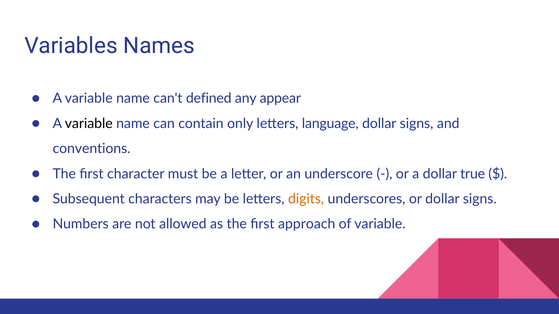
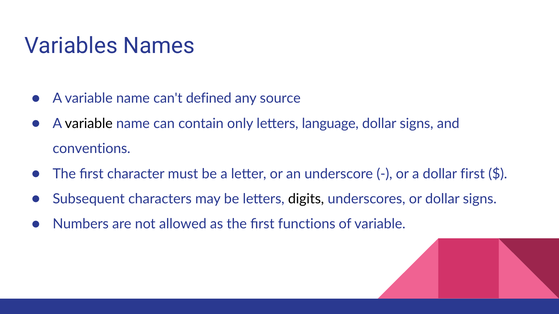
appear: appear -> source
dollar true: true -> first
digits colour: orange -> black
approach: approach -> functions
